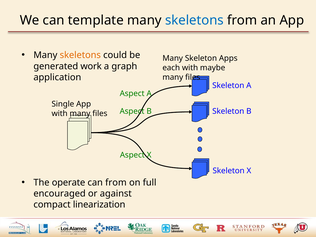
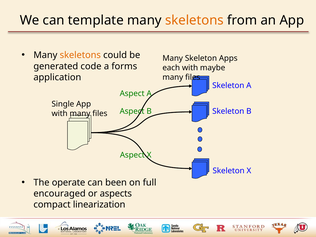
skeletons at (194, 20) colour: blue -> orange
work: work -> code
graph: graph -> forms
can from: from -> been
against: against -> aspects
